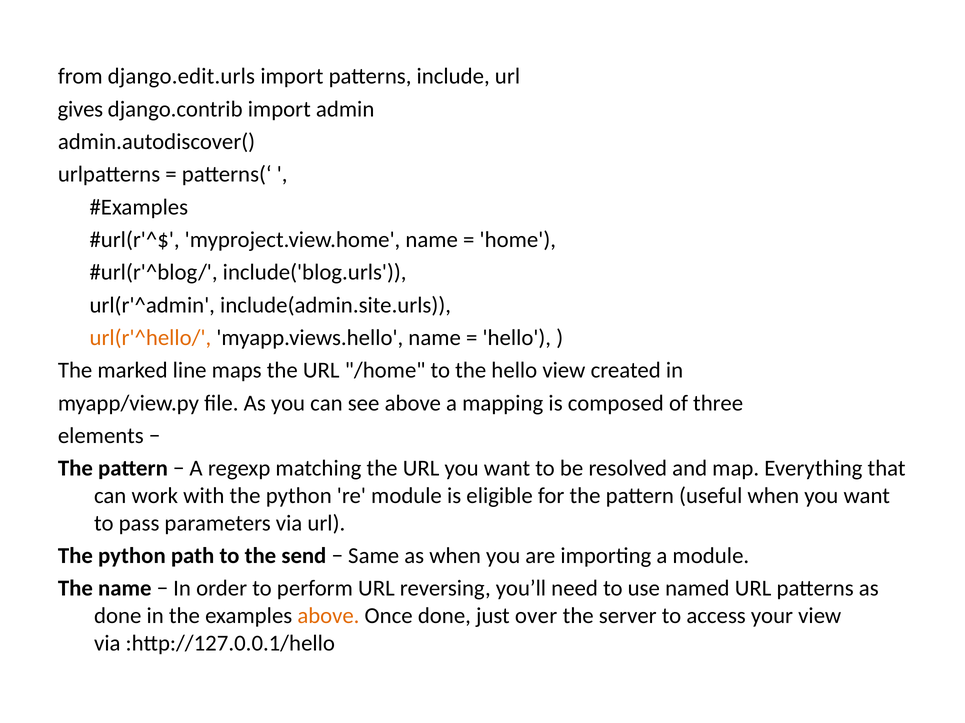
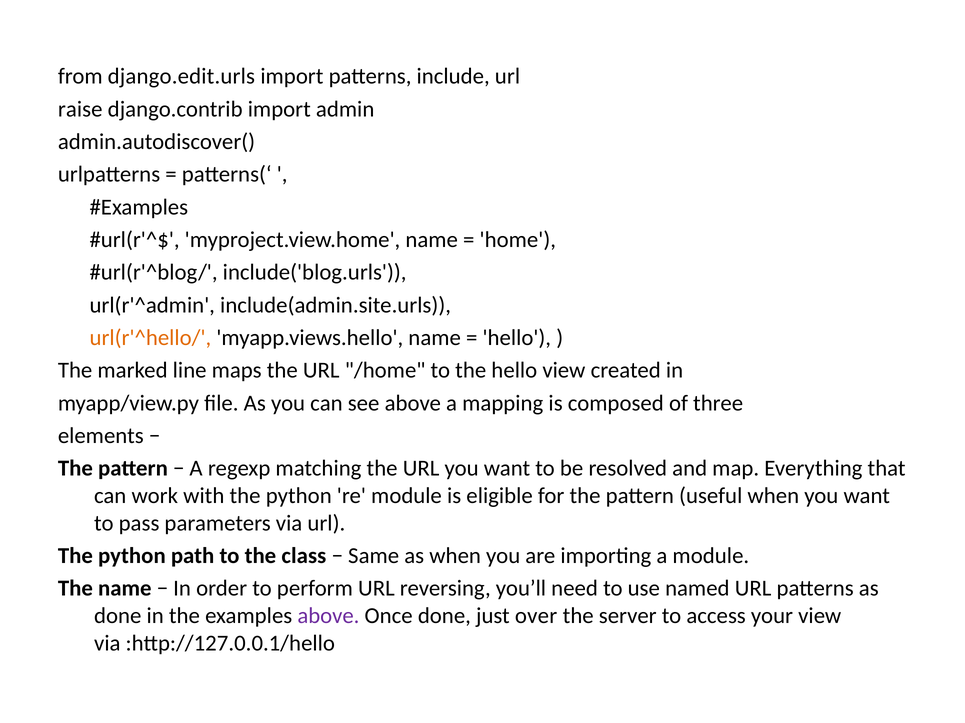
gives: gives -> raise
send: send -> class
above at (328, 616) colour: orange -> purple
